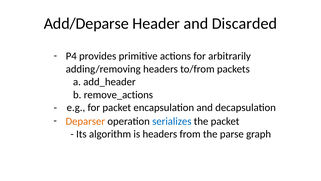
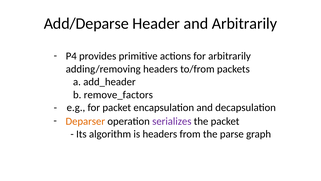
and Discarded: Discarded -> Arbitrarily
remove_actions: remove_actions -> remove_factors
serializes colour: blue -> purple
